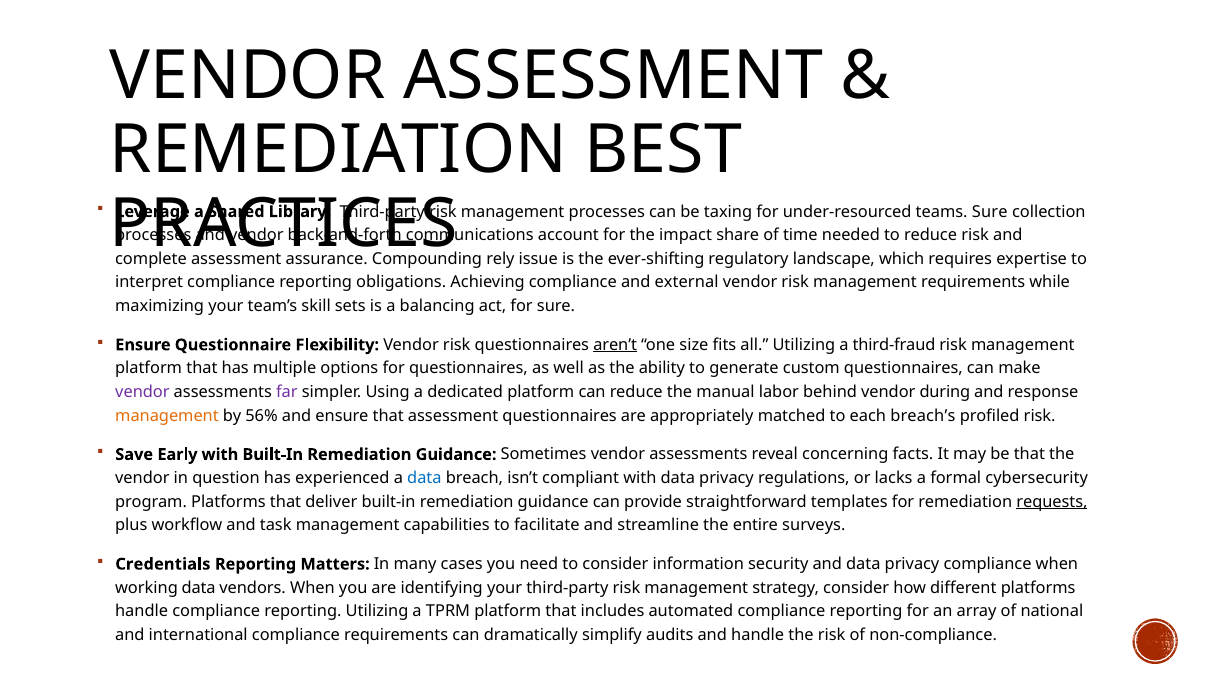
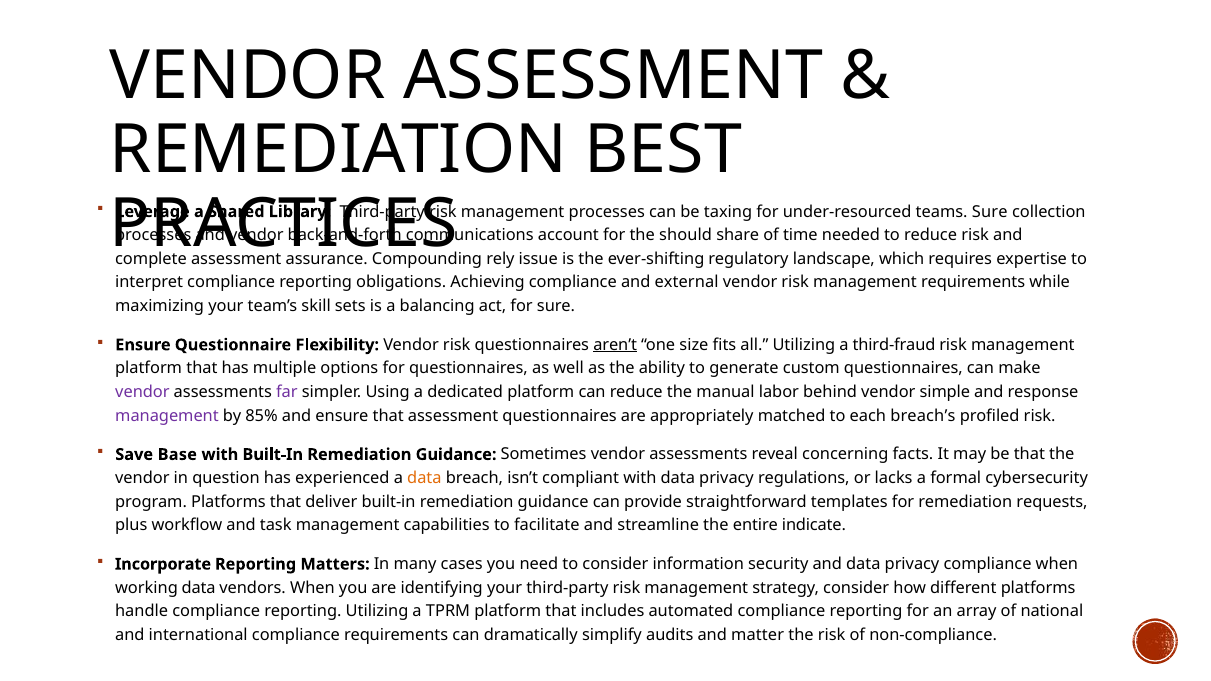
impact: impact -> should
during: during -> simple
management at (167, 416) colour: orange -> purple
56%: 56% -> 85%
Early: Early -> Base
data at (424, 478) colour: blue -> orange
requests underline: present -> none
surveys: surveys -> indicate
Credentials: Credentials -> Incorporate
and handle: handle -> matter
